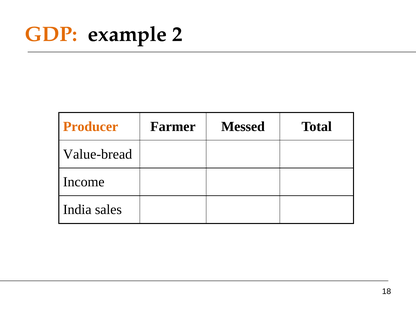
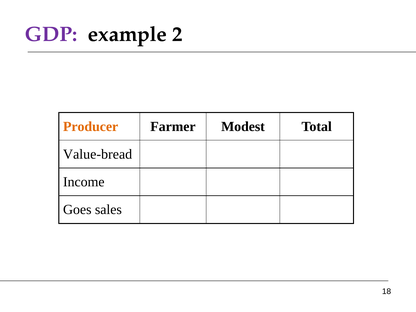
GDP colour: orange -> purple
Messed: Messed -> Modest
India: India -> Goes
